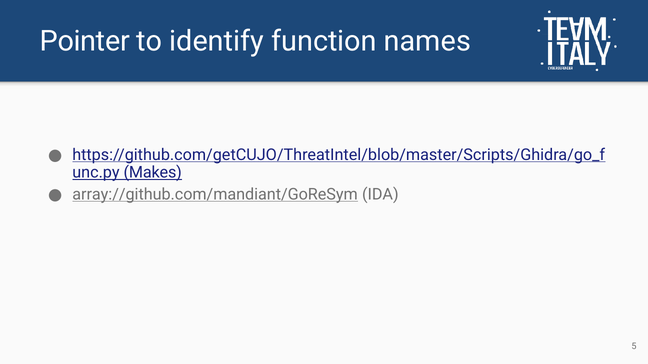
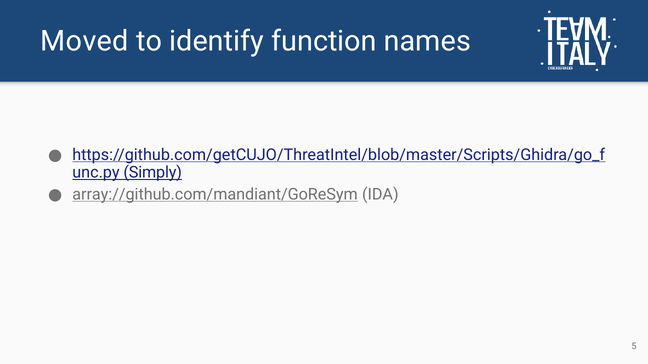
Pointer: Pointer -> Moved
Makes: Makes -> Simply
